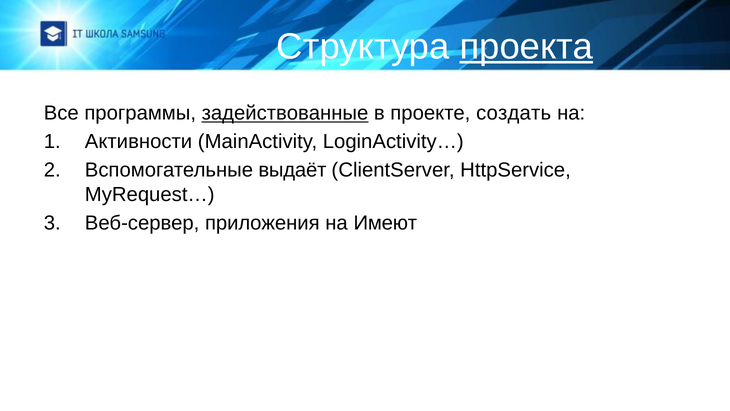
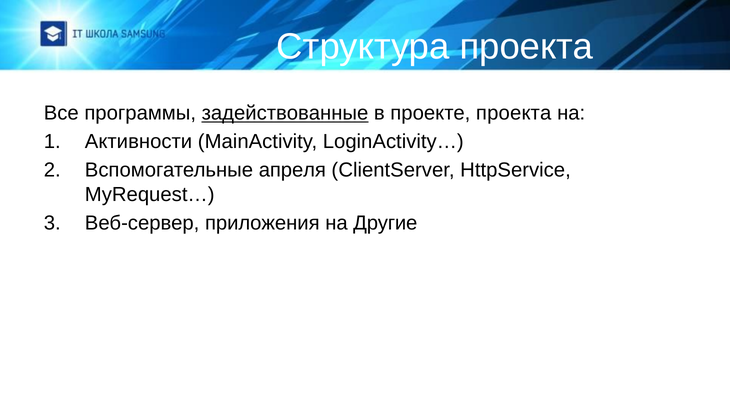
проекта at (526, 46) underline: present -> none
проекте создать: создать -> проекта
выдаёт: выдаёт -> апреля
Имеют: Имеют -> Другие
